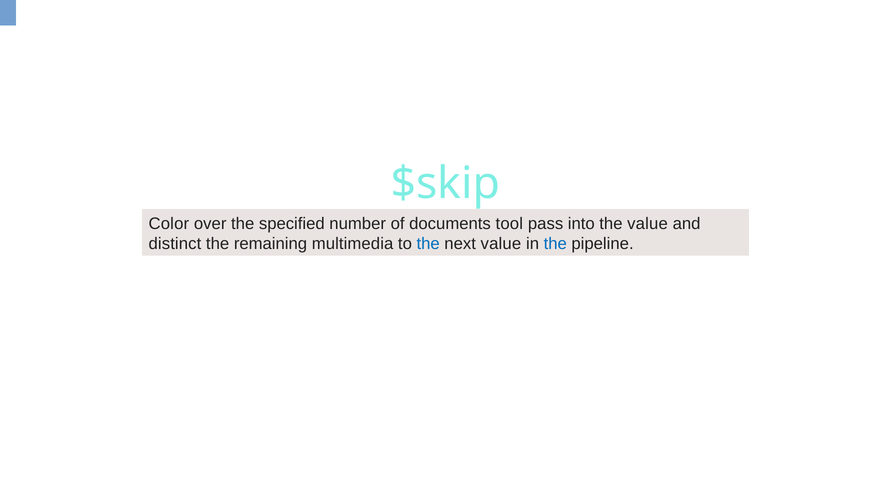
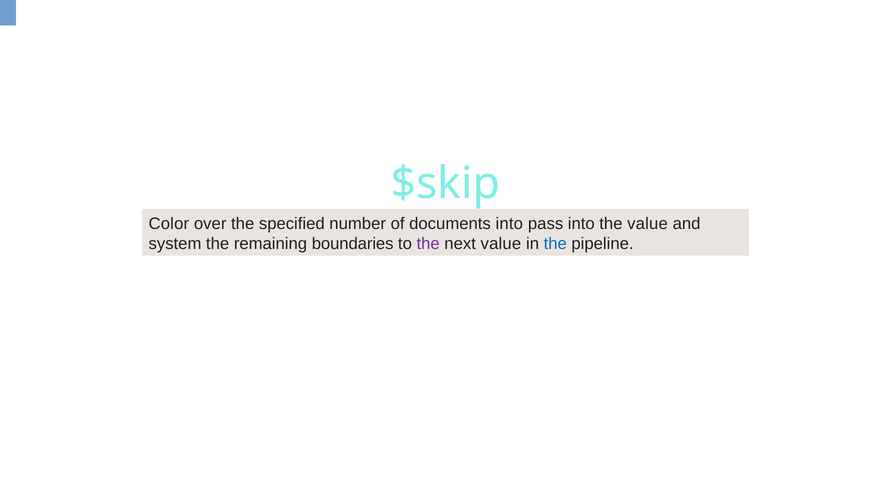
documents tool: tool -> into
distinct: distinct -> system
multimedia: multimedia -> boundaries
the at (428, 244) colour: blue -> purple
